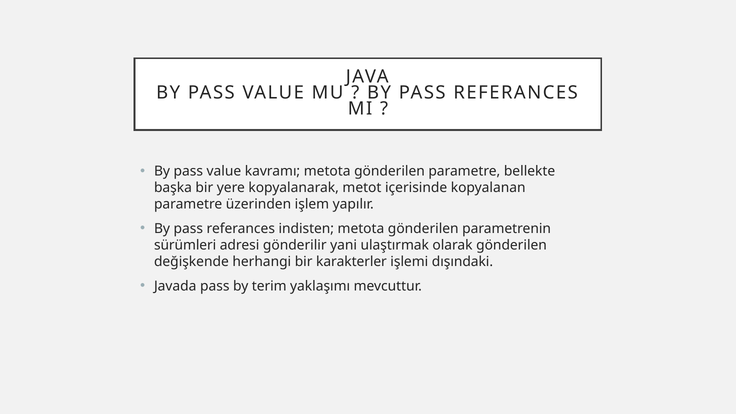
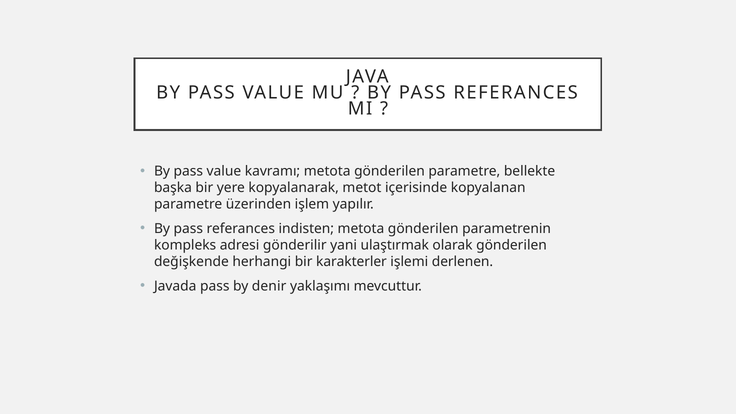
sürümleri: sürümleri -> kompleks
dışındaki: dışındaki -> derlenen
terim: terim -> denir
